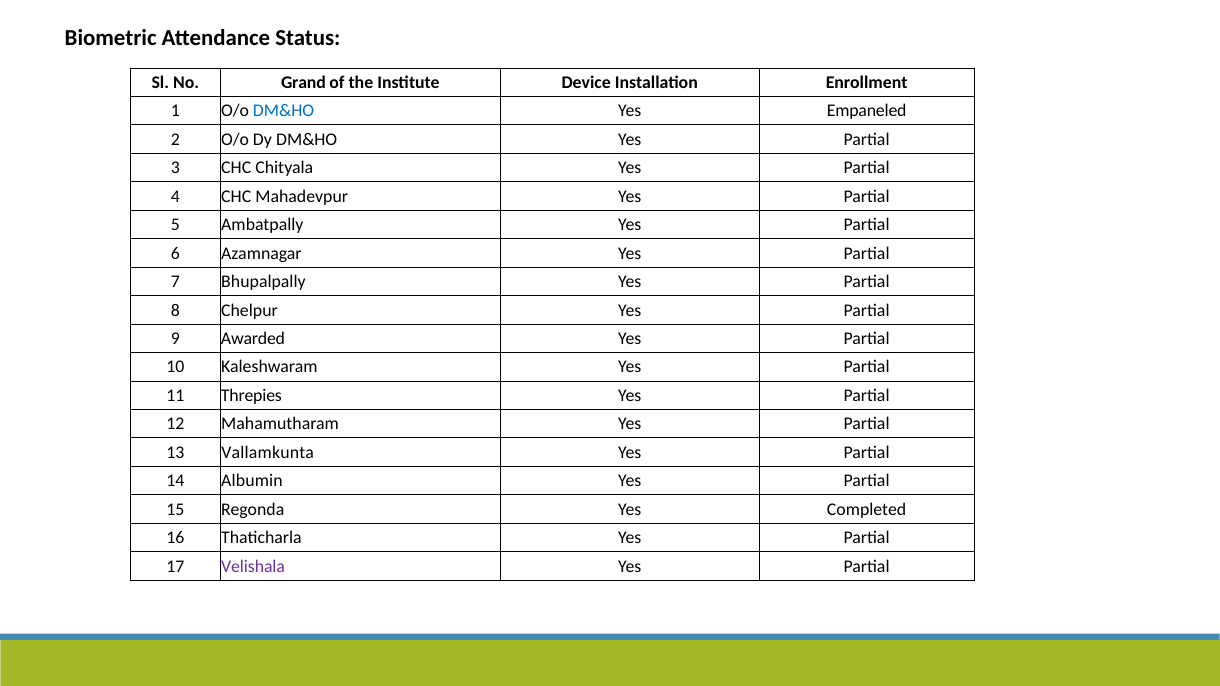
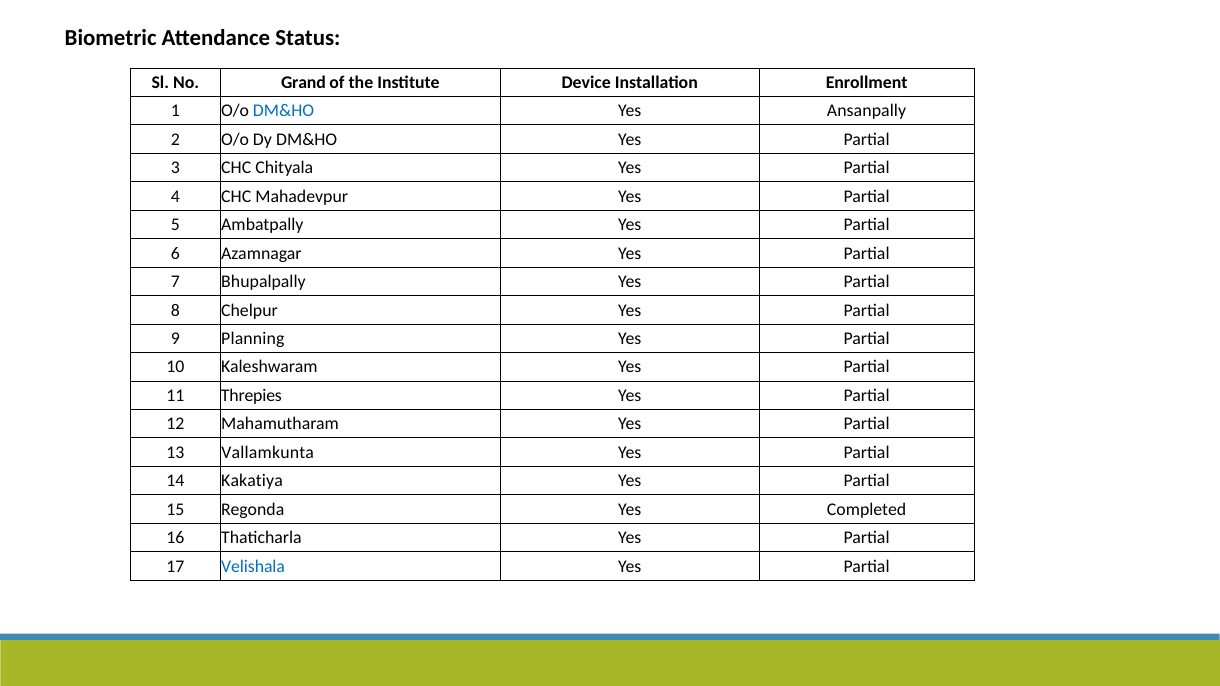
Empaneled: Empaneled -> Ansanpally
Awarded: Awarded -> Planning
Albumin: Albumin -> Kakatiya
Velishala colour: purple -> blue
